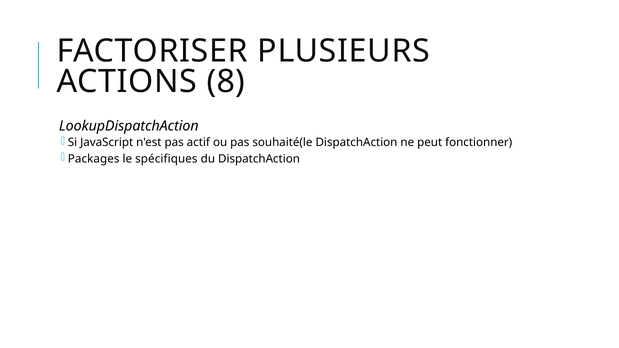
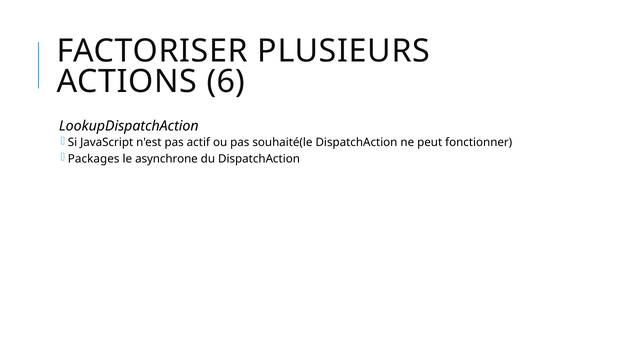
8: 8 -> 6
spécifiques: spécifiques -> asynchrone
